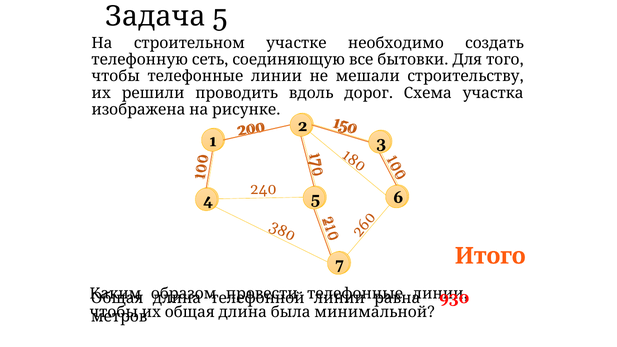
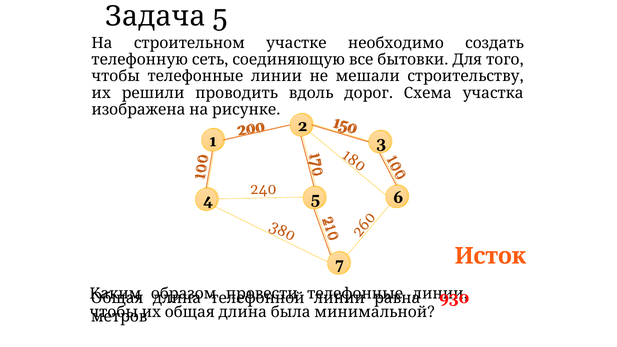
Итого: Итого -> Исток
